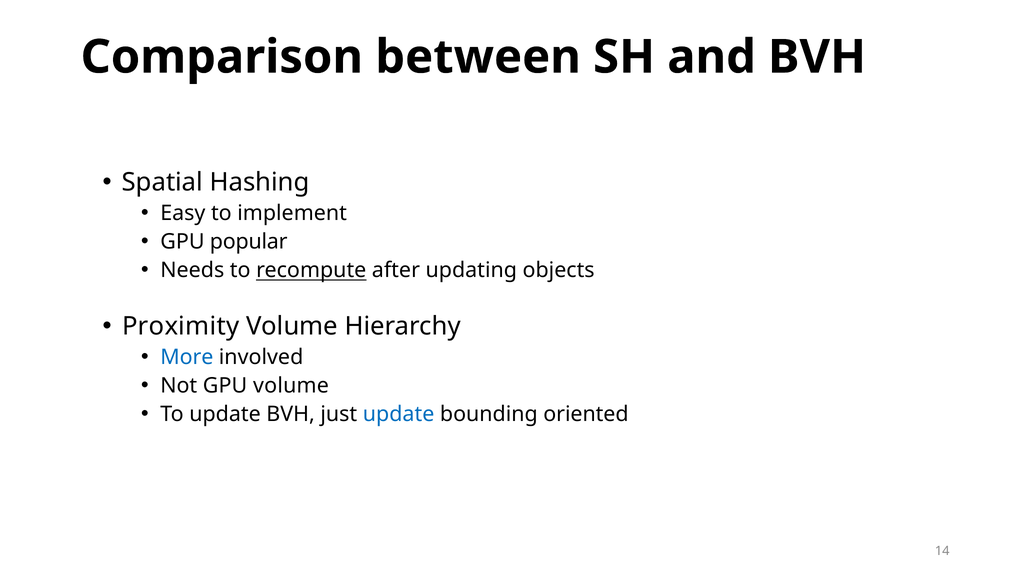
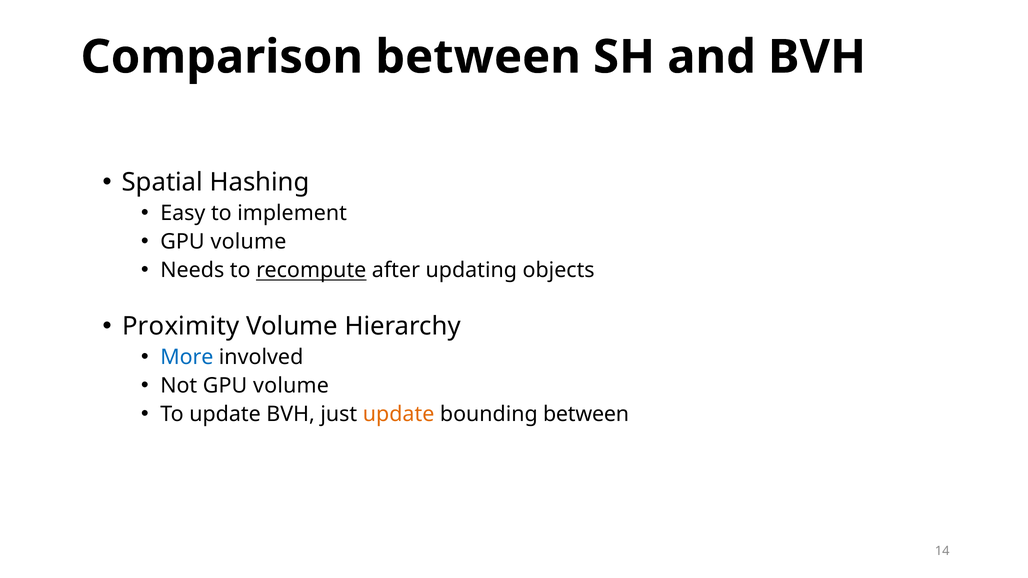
popular at (249, 242): popular -> volume
update at (399, 414) colour: blue -> orange
bounding oriented: oriented -> between
